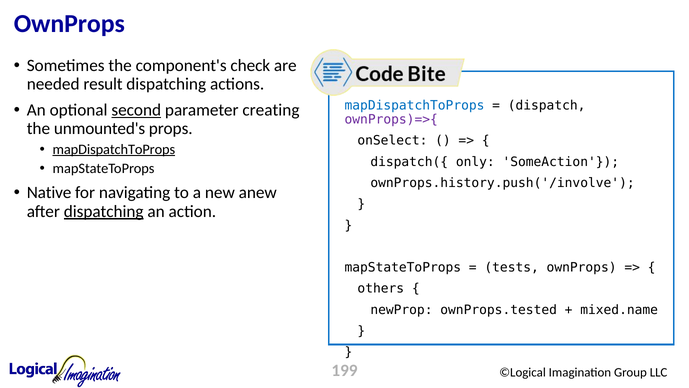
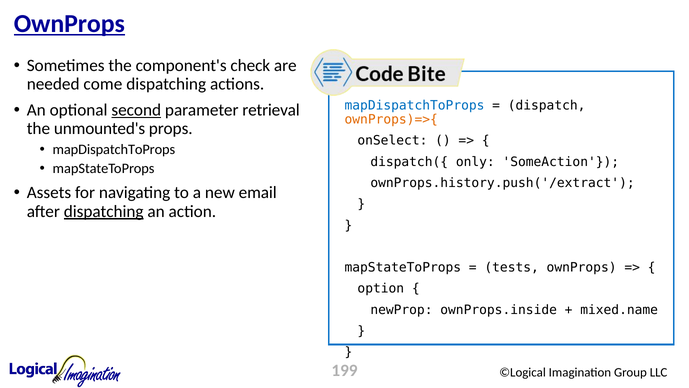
OwnProps at (69, 24) underline: none -> present
result: result -> come
creating: creating -> retrieval
ownProps)=>{ colour: purple -> orange
mapDispatchToProps at (114, 149) underline: present -> none
ownProps.history.push('/involve: ownProps.history.push('/involve -> ownProps.history.push('/extract
Native: Native -> Assets
anew: anew -> email
others: others -> option
ownProps.tested: ownProps.tested -> ownProps.inside
